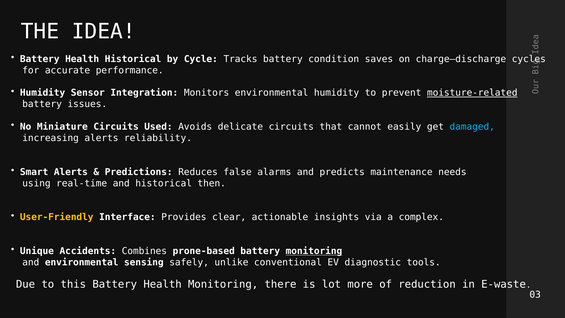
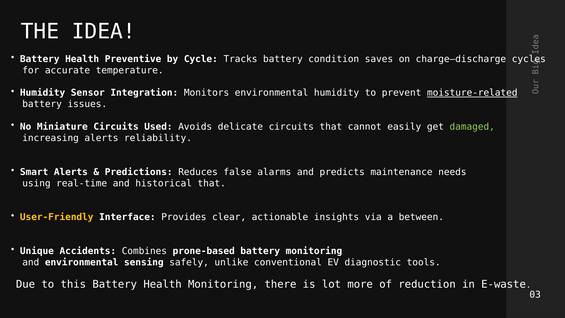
Health Historical: Historical -> Preventive
performance: performance -> temperature
damaged colour: light blue -> light green
historical then: then -> that
complex: complex -> between
monitoring at (314, 251) underline: present -> none
